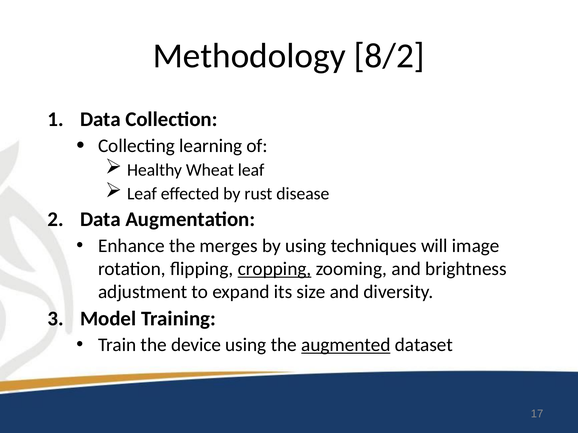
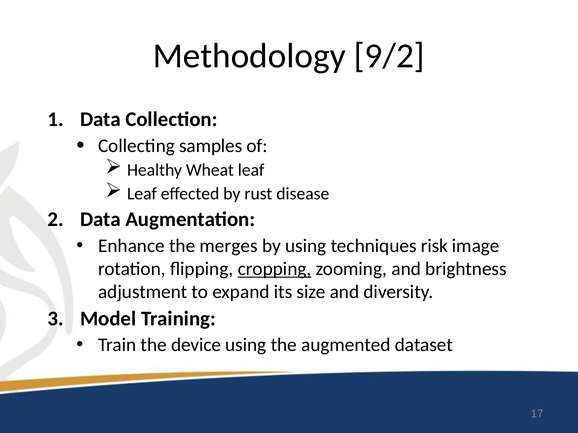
8/2: 8/2 -> 9/2
learning: learning -> samples
will: will -> risk
augmented underline: present -> none
